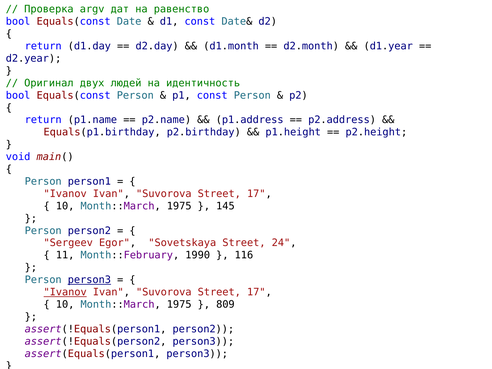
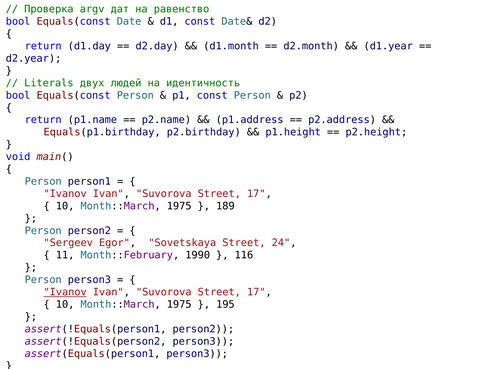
Оригинал: Оригинал -> Literals
145: 145 -> 189
person3 at (89, 280) underline: present -> none
809: 809 -> 195
